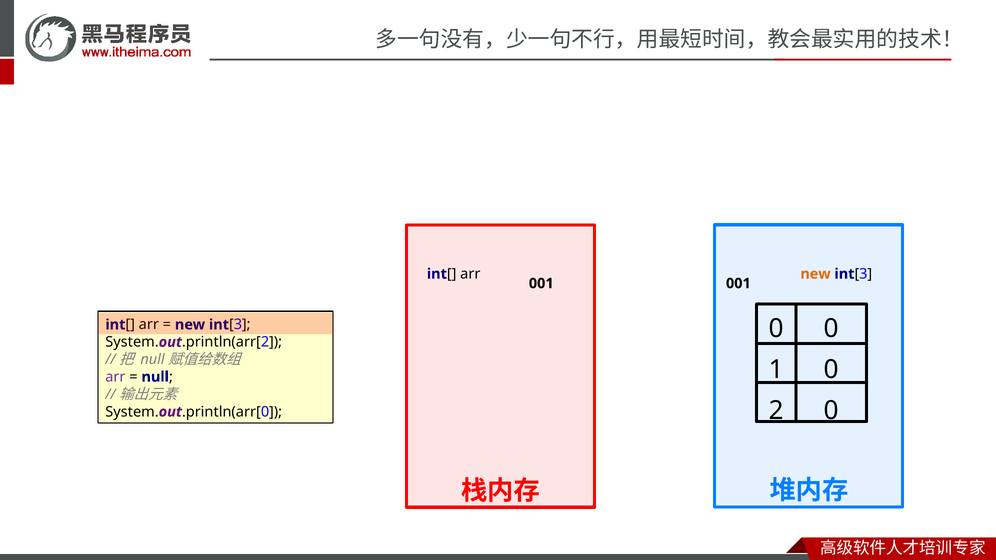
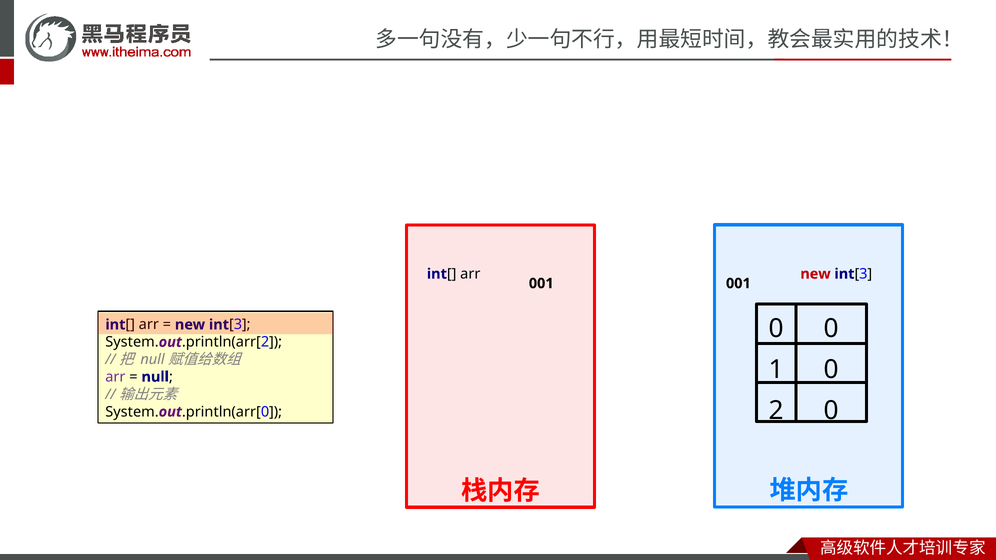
new at (816, 274) colour: orange -> red
